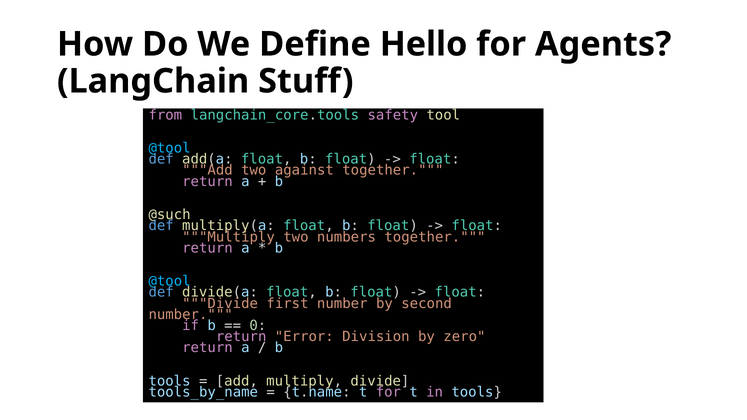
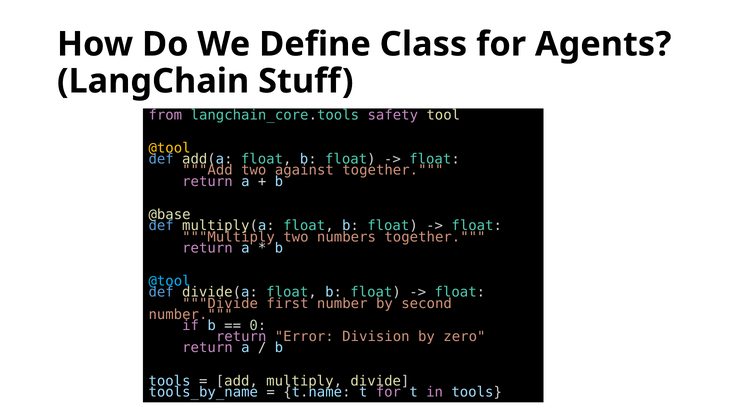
Hello: Hello -> Class
@tool at (170, 148) colour: light blue -> yellow
@such: @such -> @base
